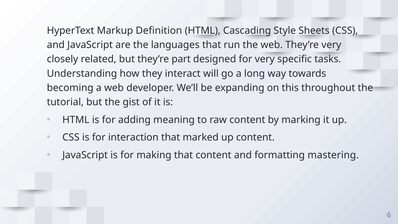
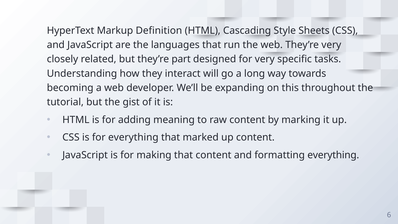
for interaction: interaction -> everything
formatting mastering: mastering -> everything
